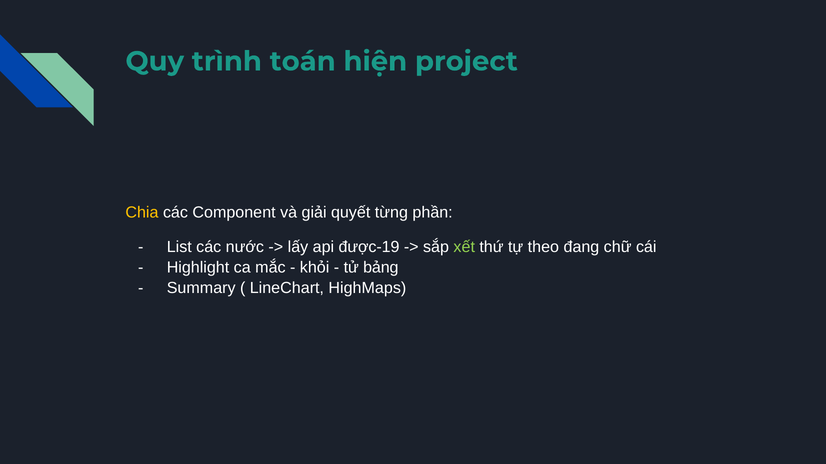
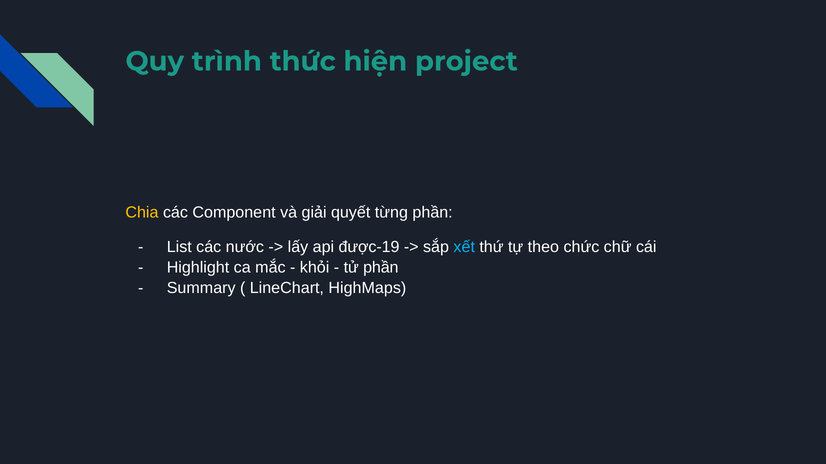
toán: toán -> thức
xết colour: light green -> light blue
đang: đang -> chức
tử bảng: bảng -> phần
